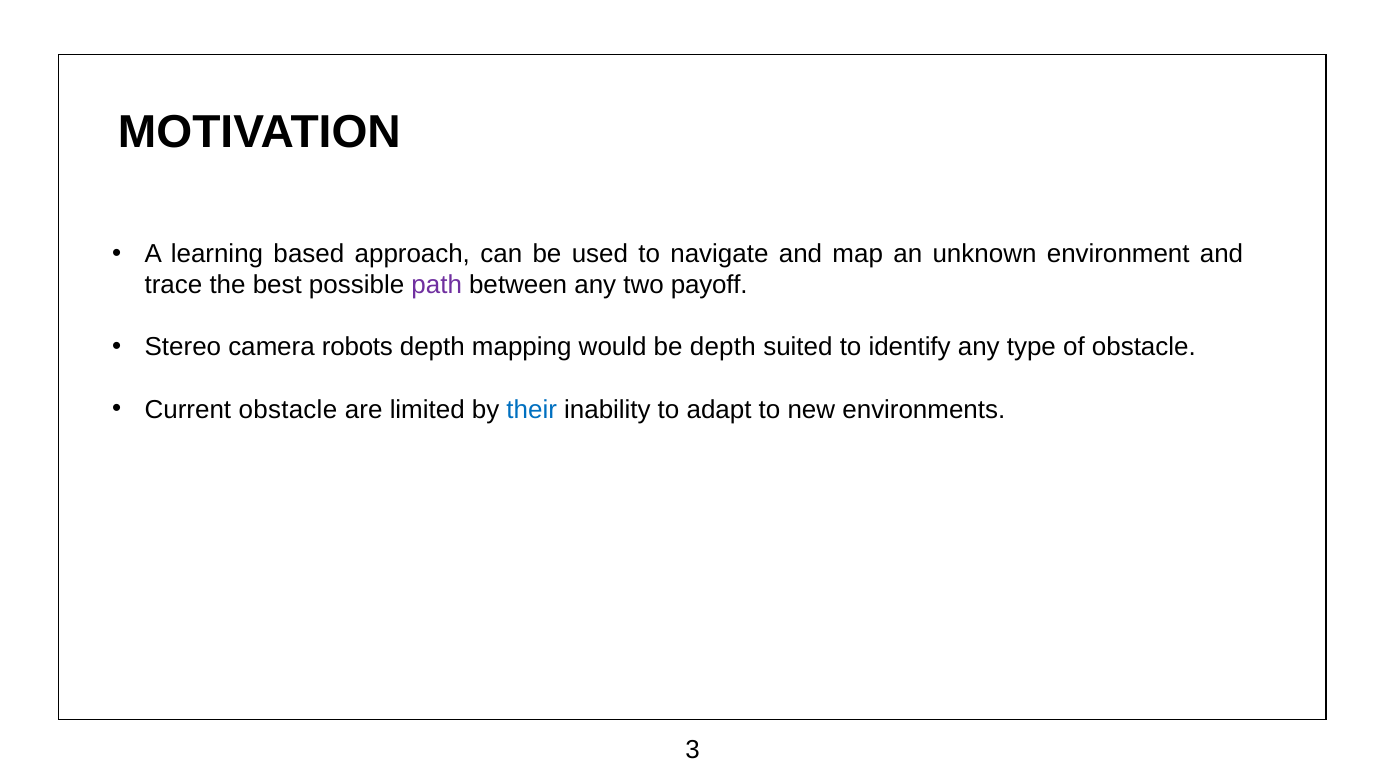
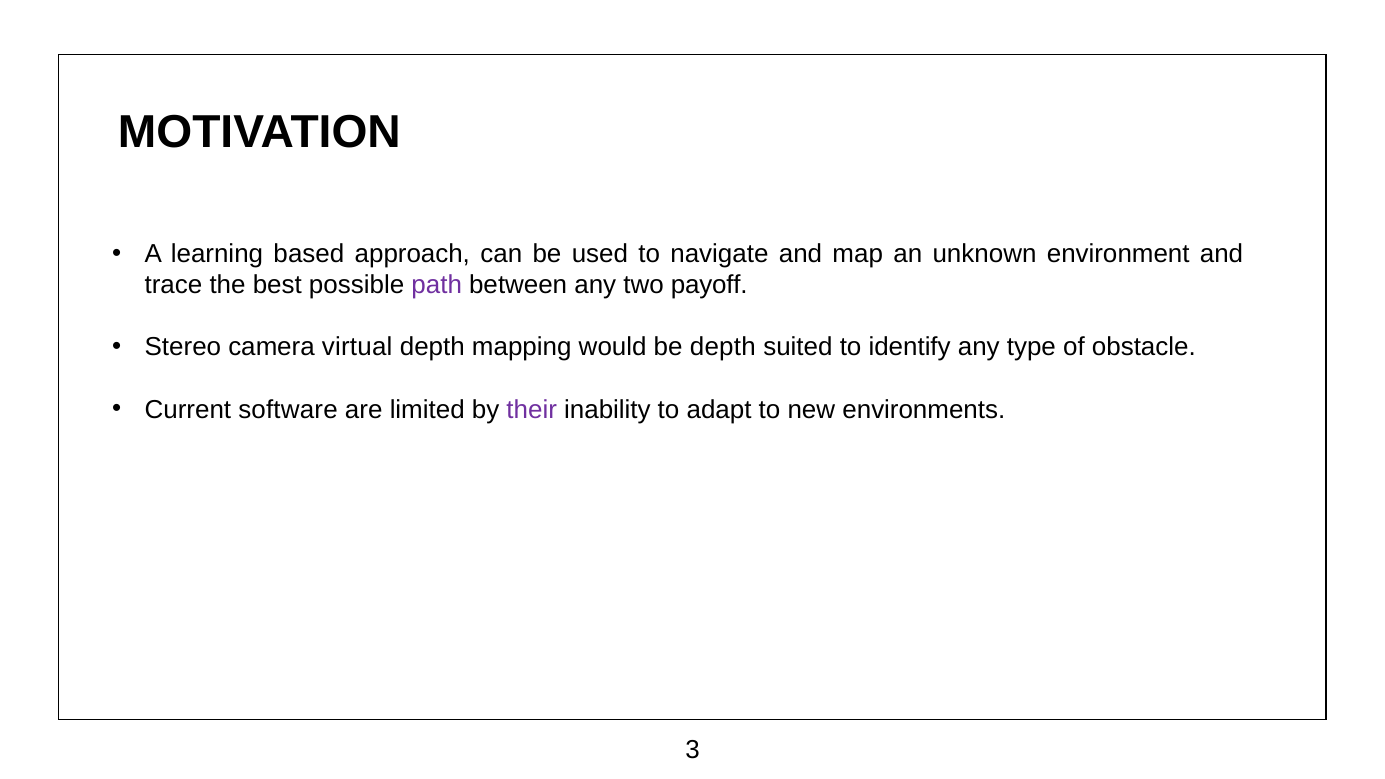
robots: robots -> virtual
Current obstacle: obstacle -> software
their colour: blue -> purple
